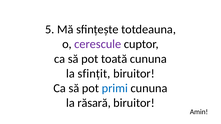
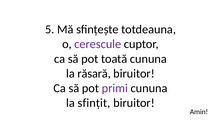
sfințit: sfințit -> răsară
primi colour: blue -> purple
răsară: răsară -> sfințit
